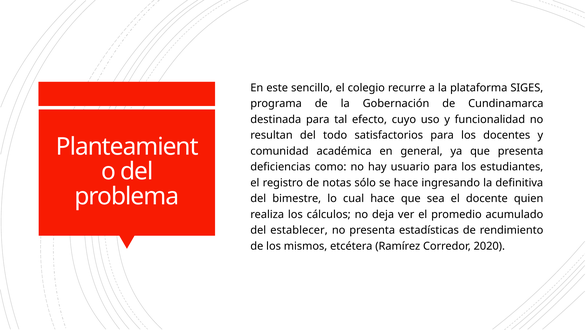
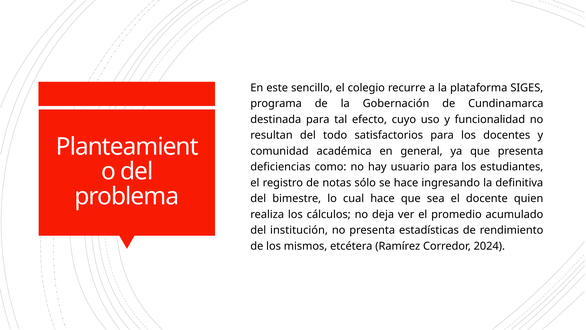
establecer: establecer -> institución
2020: 2020 -> 2024
